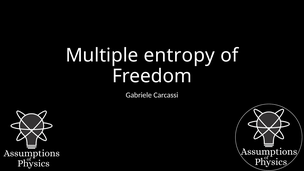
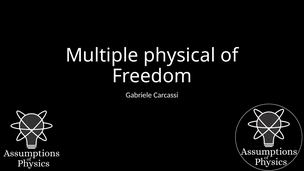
entropy: entropy -> physical
